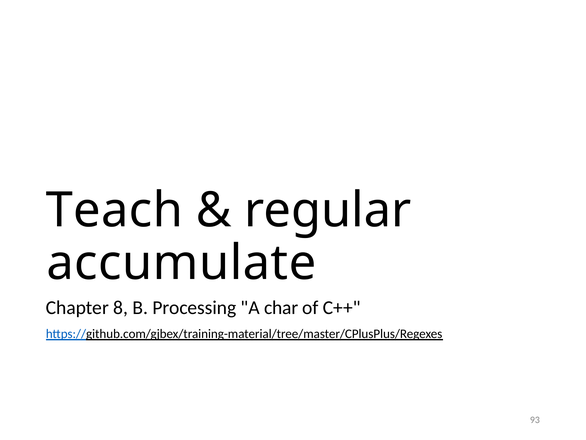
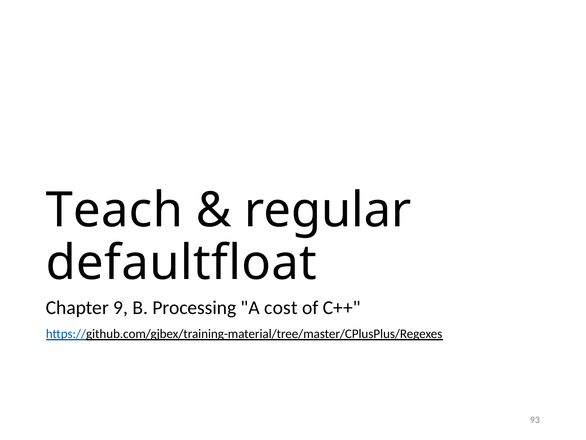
accumulate: accumulate -> defaultfloat
8: 8 -> 9
char: char -> cost
